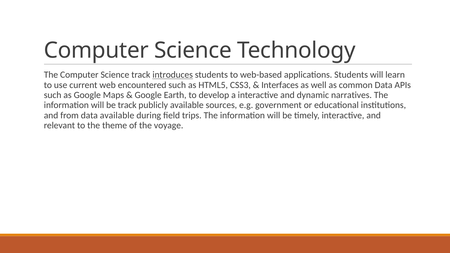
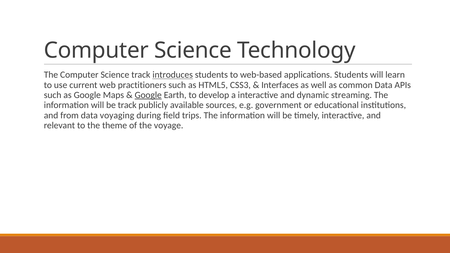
encountered: encountered -> practitioners
Google at (148, 95) underline: none -> present
narratives: narratives -> streaming
data available: available -> voyaging
